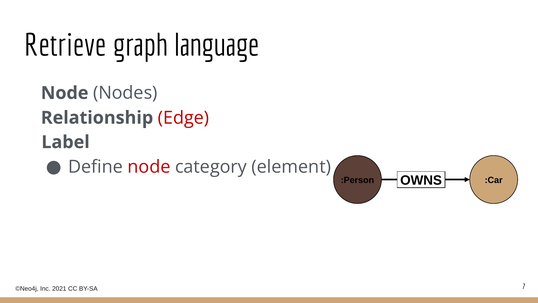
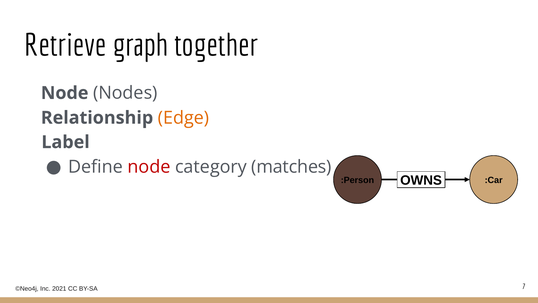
language: language -> together
Edge colour: red -> orange
element: element -> matches
